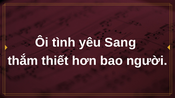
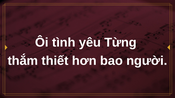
Sang: Sang -> Từng
